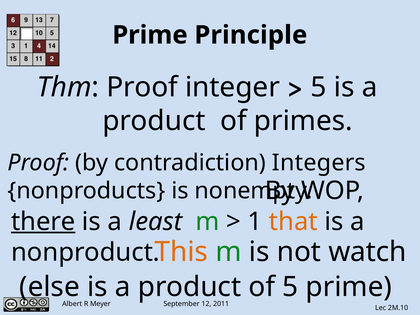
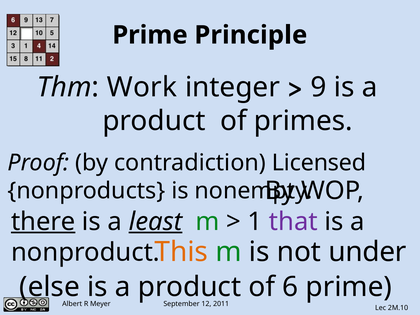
Thm Proof: Proof -> Work
5 at (319, 87): 5 -> 9
Integers: Integers -> Licensed
least underline: none -> present
that colour: orange -> purple
watch: watch -> under
of 5: 5 -> 6
